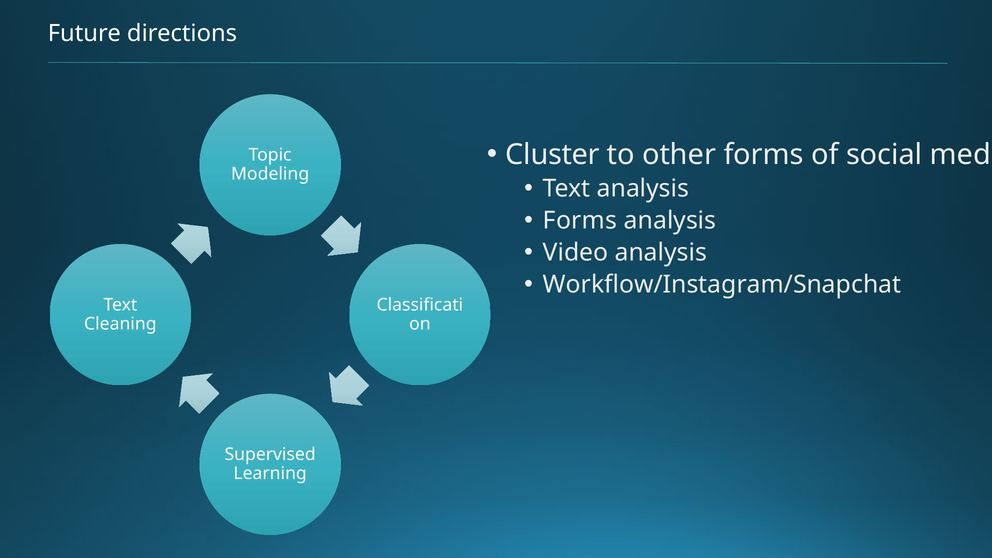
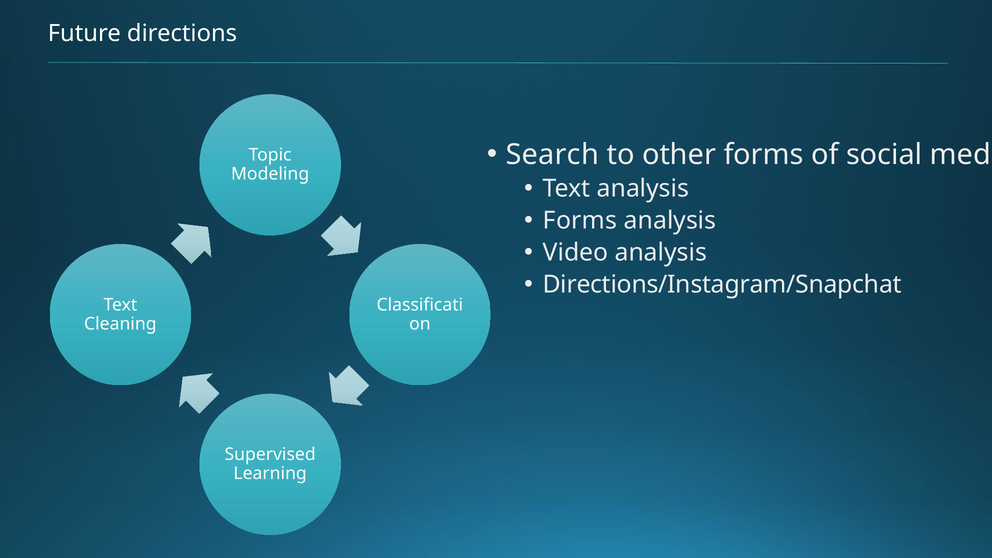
Cluster: Cluster -> Search
Workflow/Instagram/Snapchat: Workflow/Instagram/Snapchat -> Directions/Instagram/Snapchat
